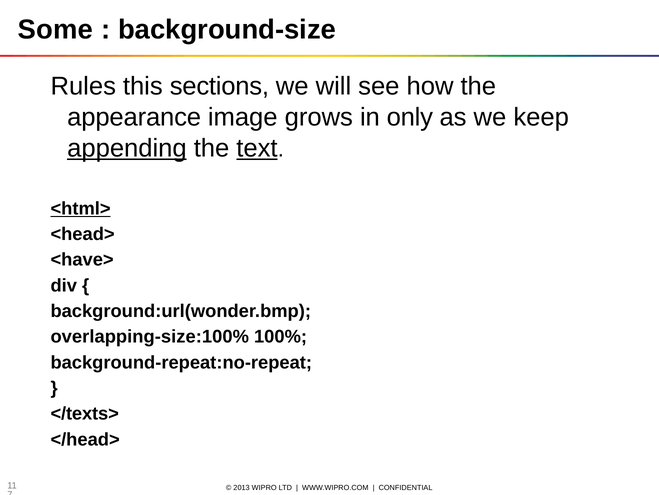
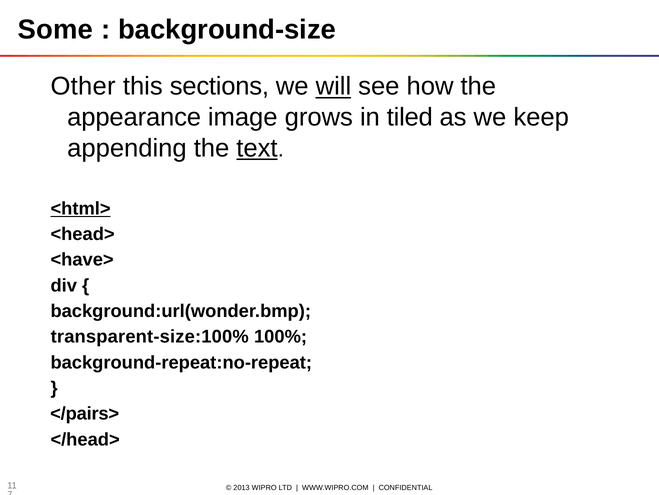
Rules: Rules -> Other
will underline: none -> present
only: only -> tiled
appending underline: present -> none
overlapping-size:100%: overlapping-size:100% -> transparent-size:100%
</texts>: </texts> -> </pairs>
